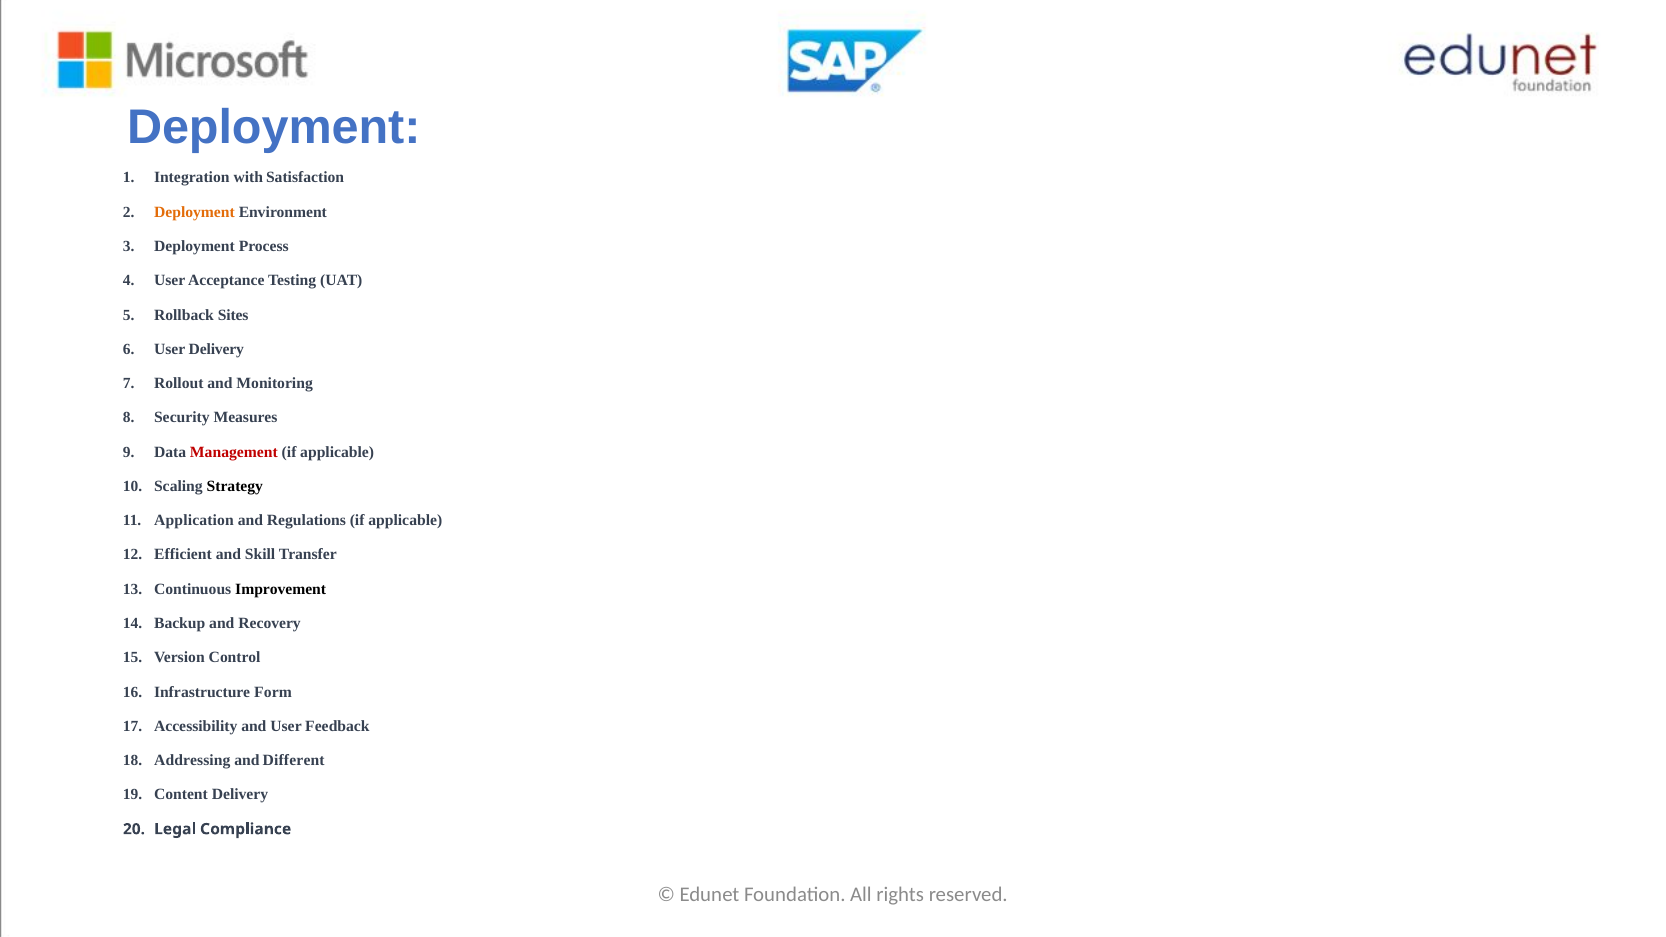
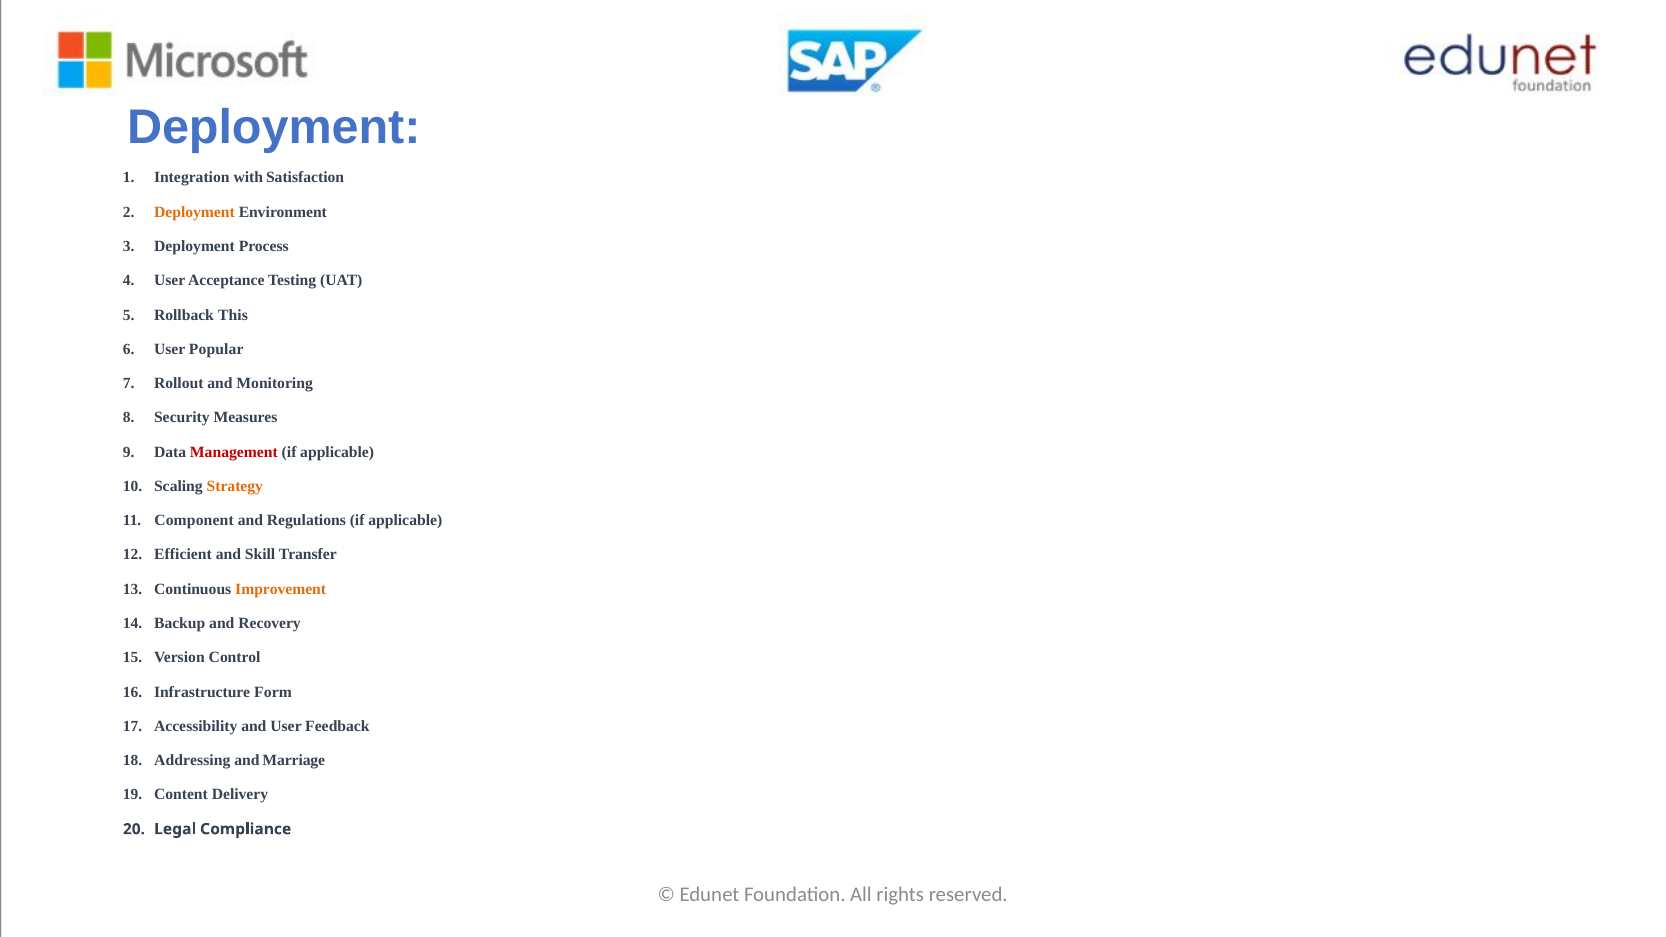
Sites: Sites -> This
User Delivery: Delivery -> Popular
Strategy colour: black -> orange
Application: Application -> Component
Improvement colour: black -> orange
Different: Different -> Marriage
